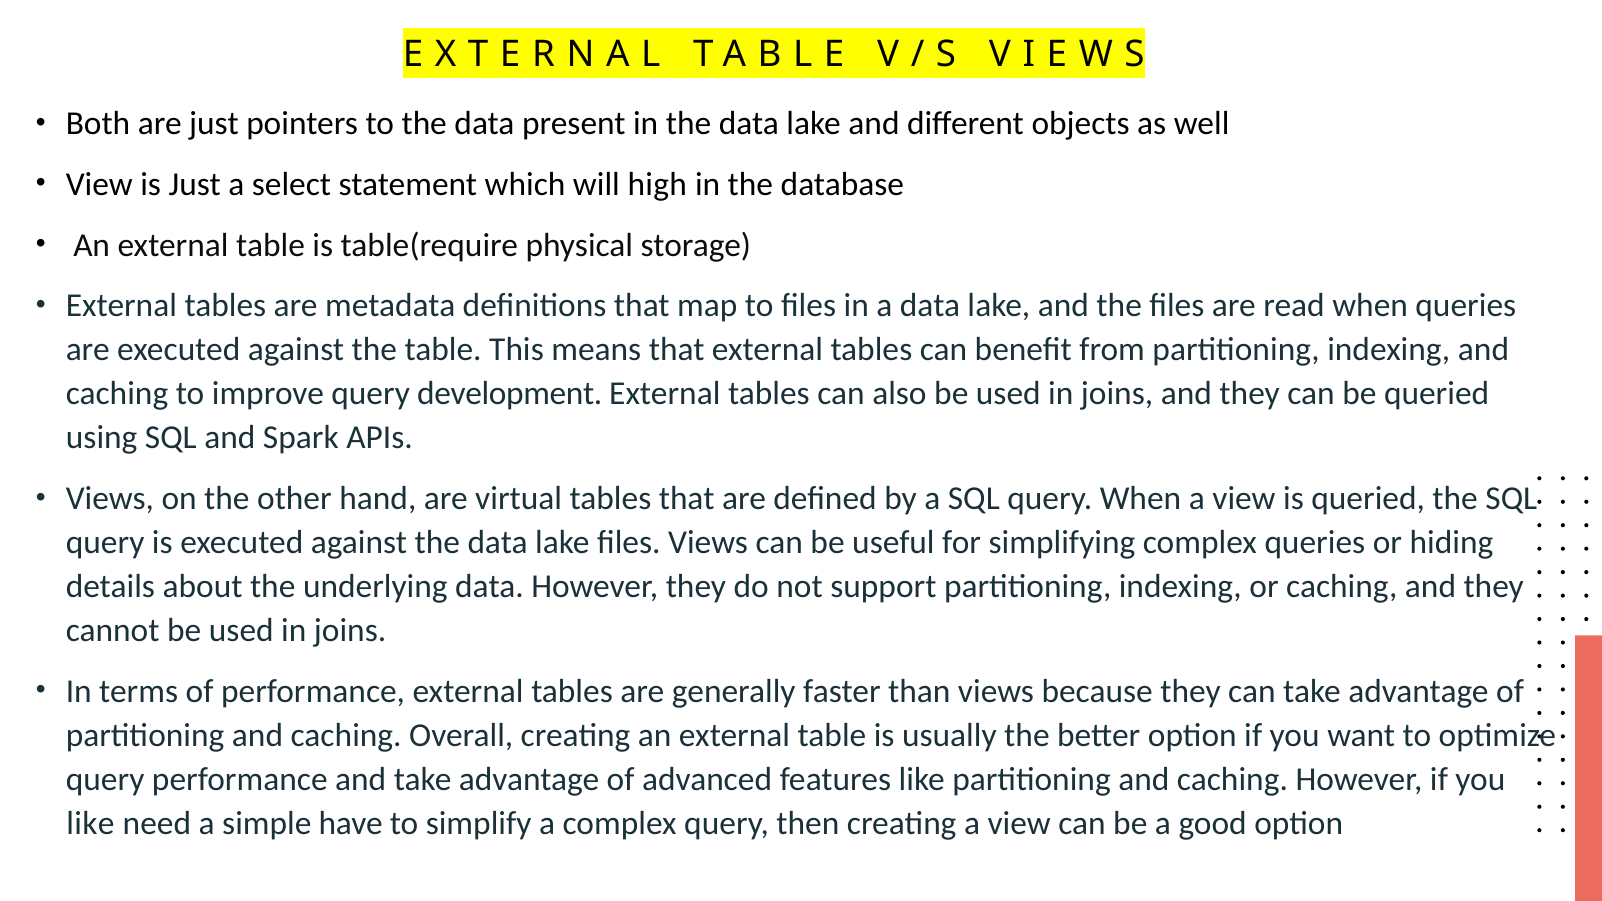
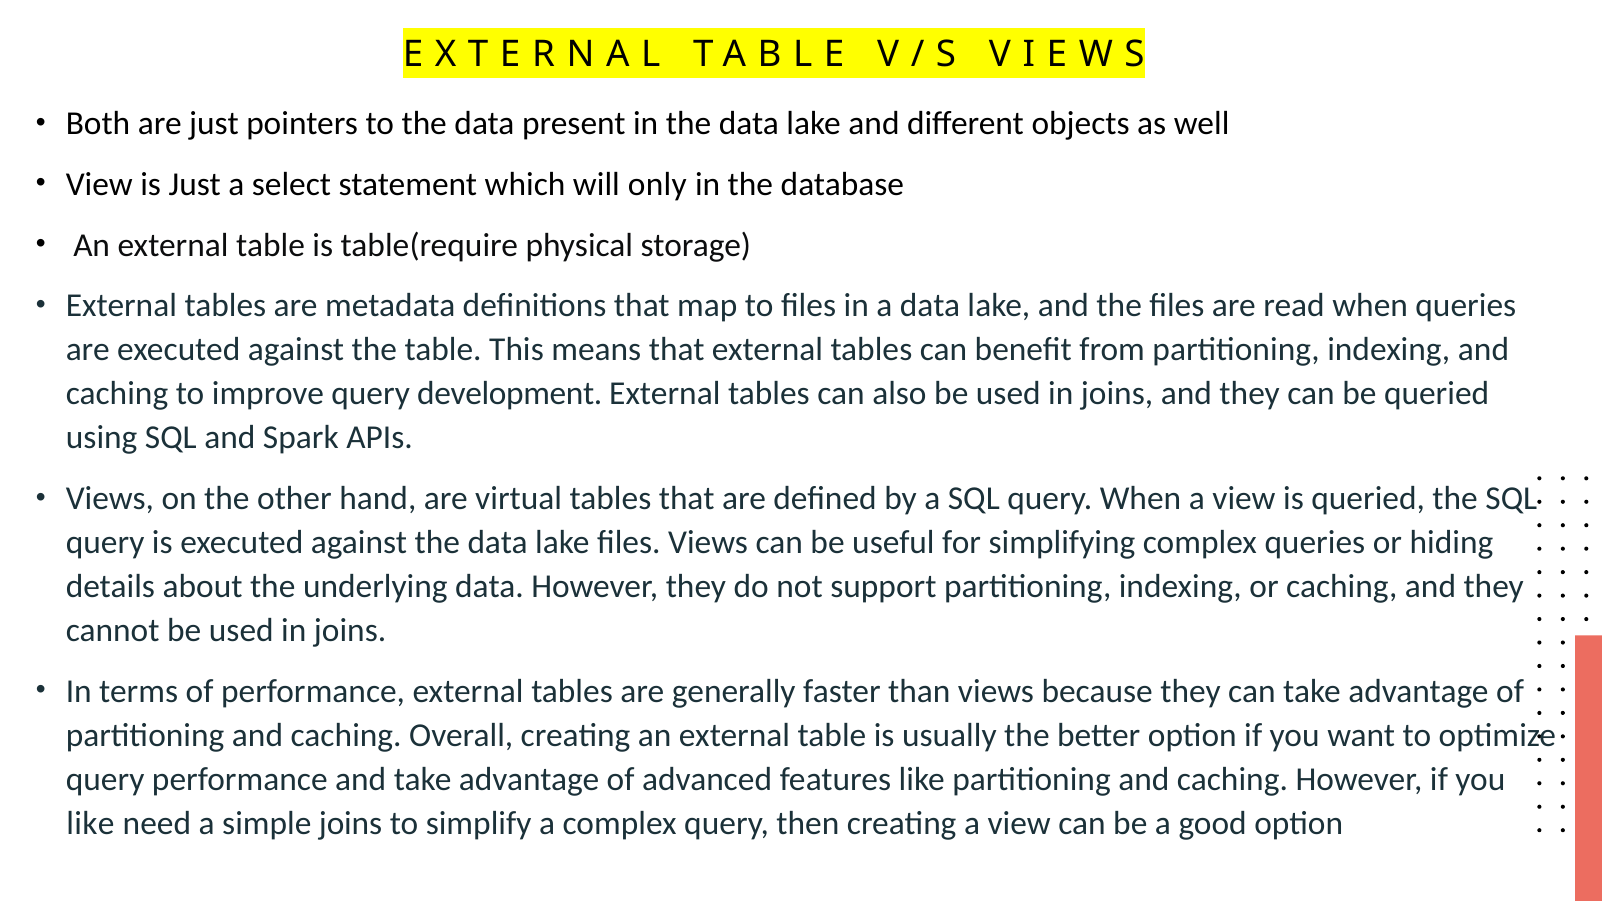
high: high -> only
simple have: have -> joins
